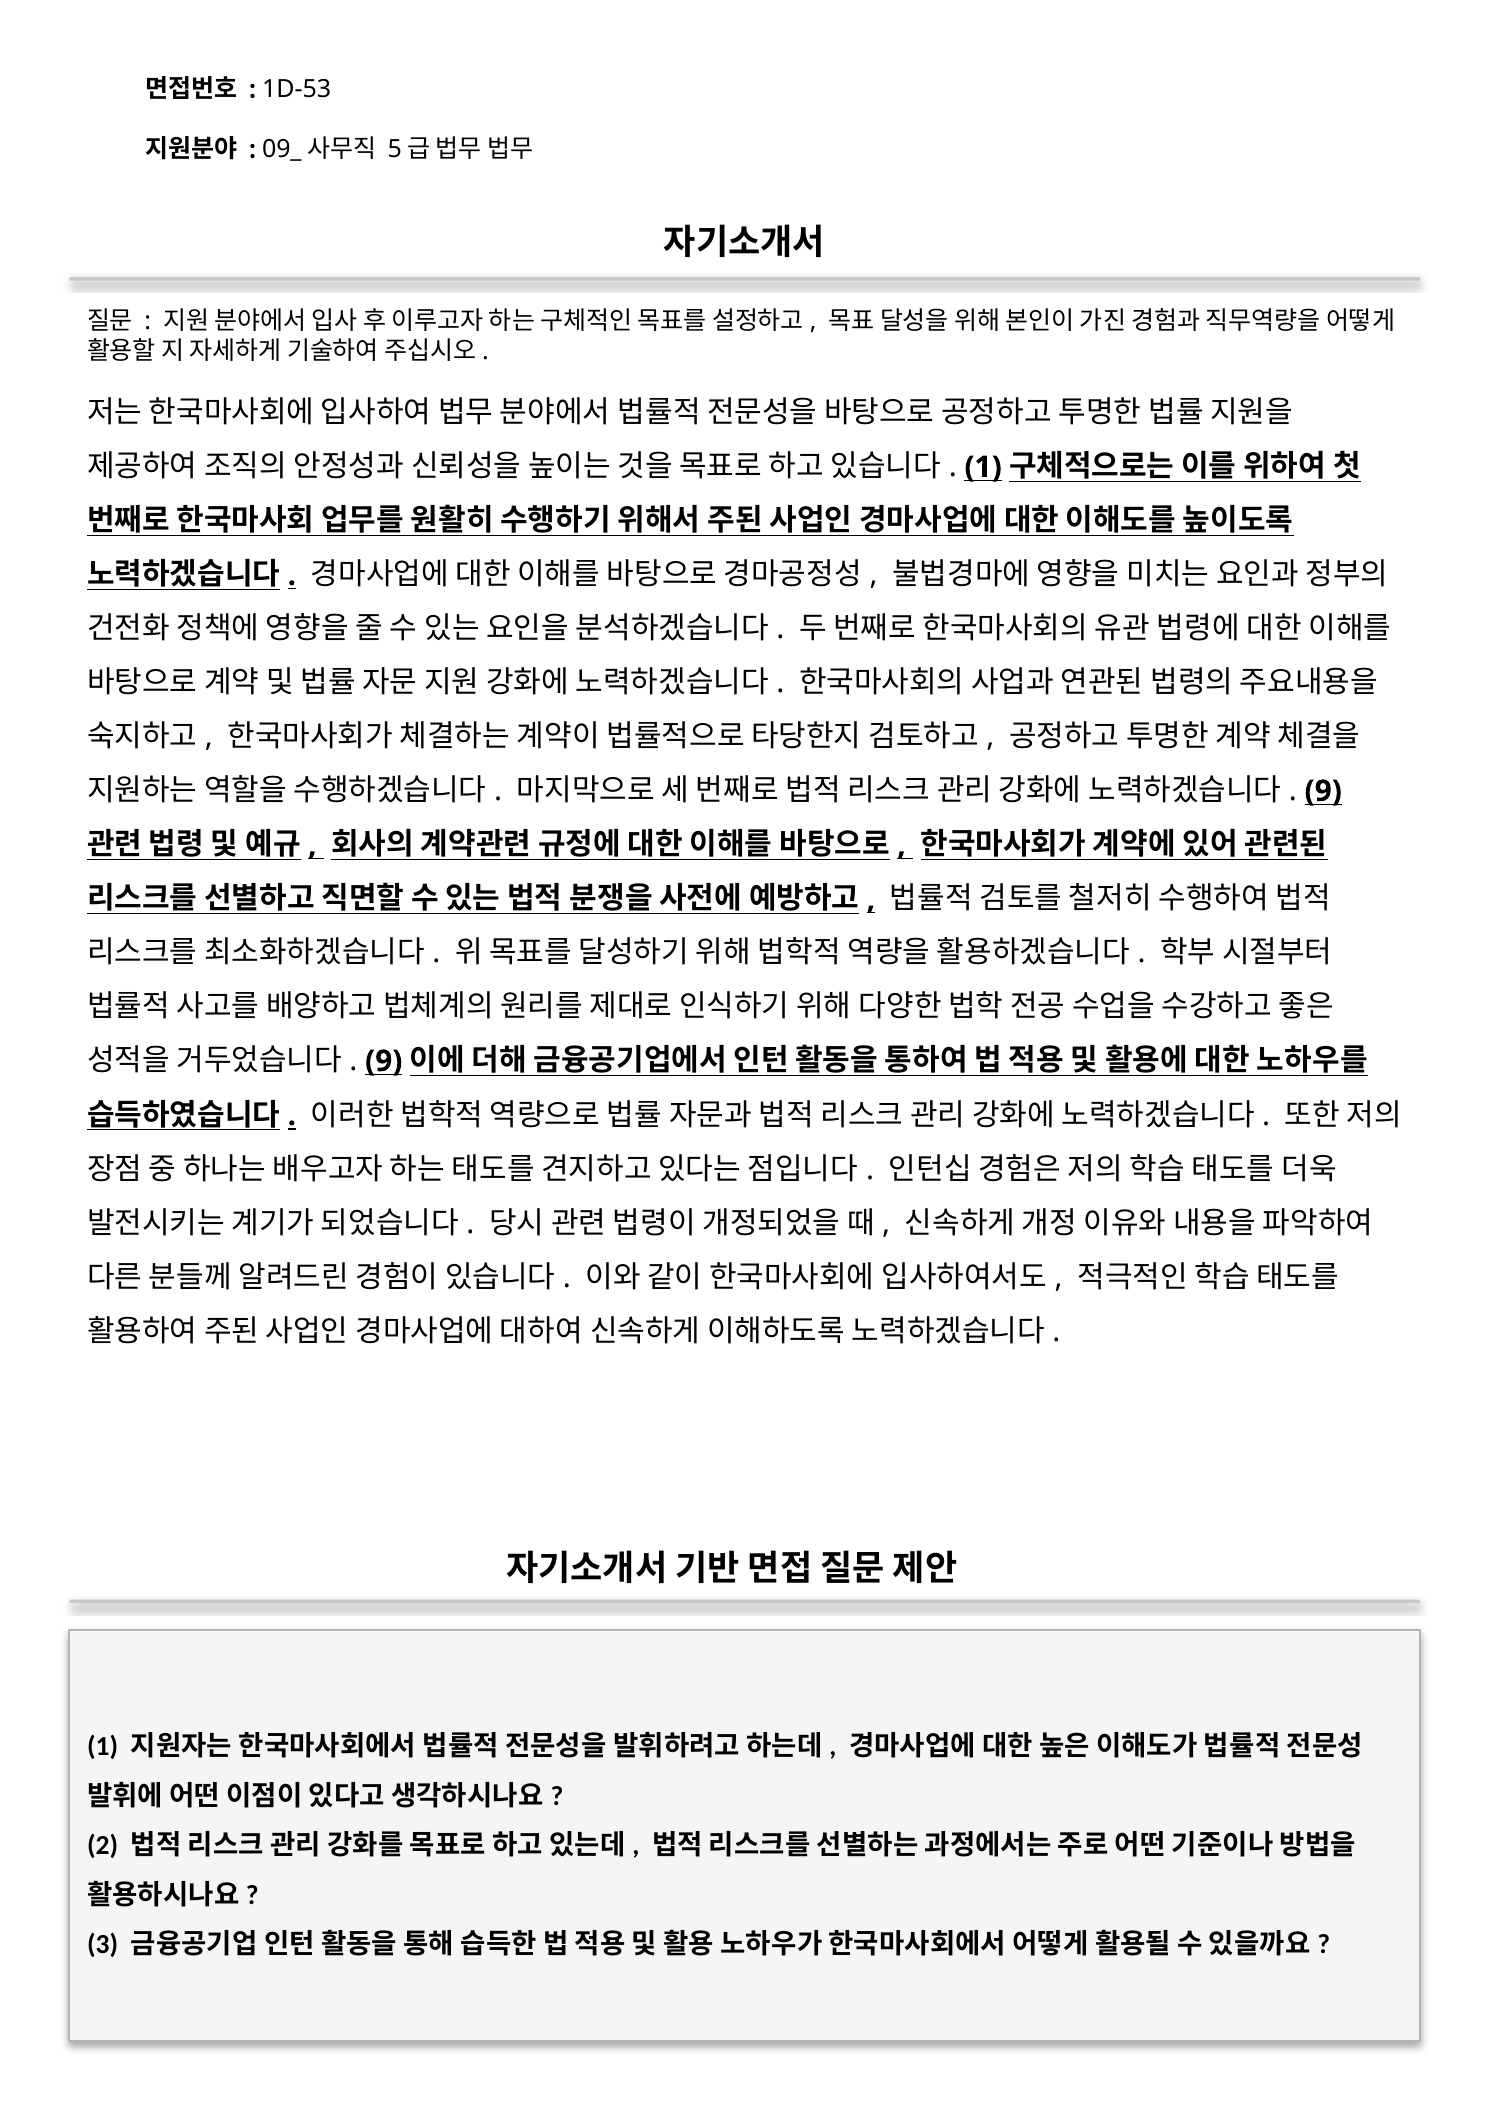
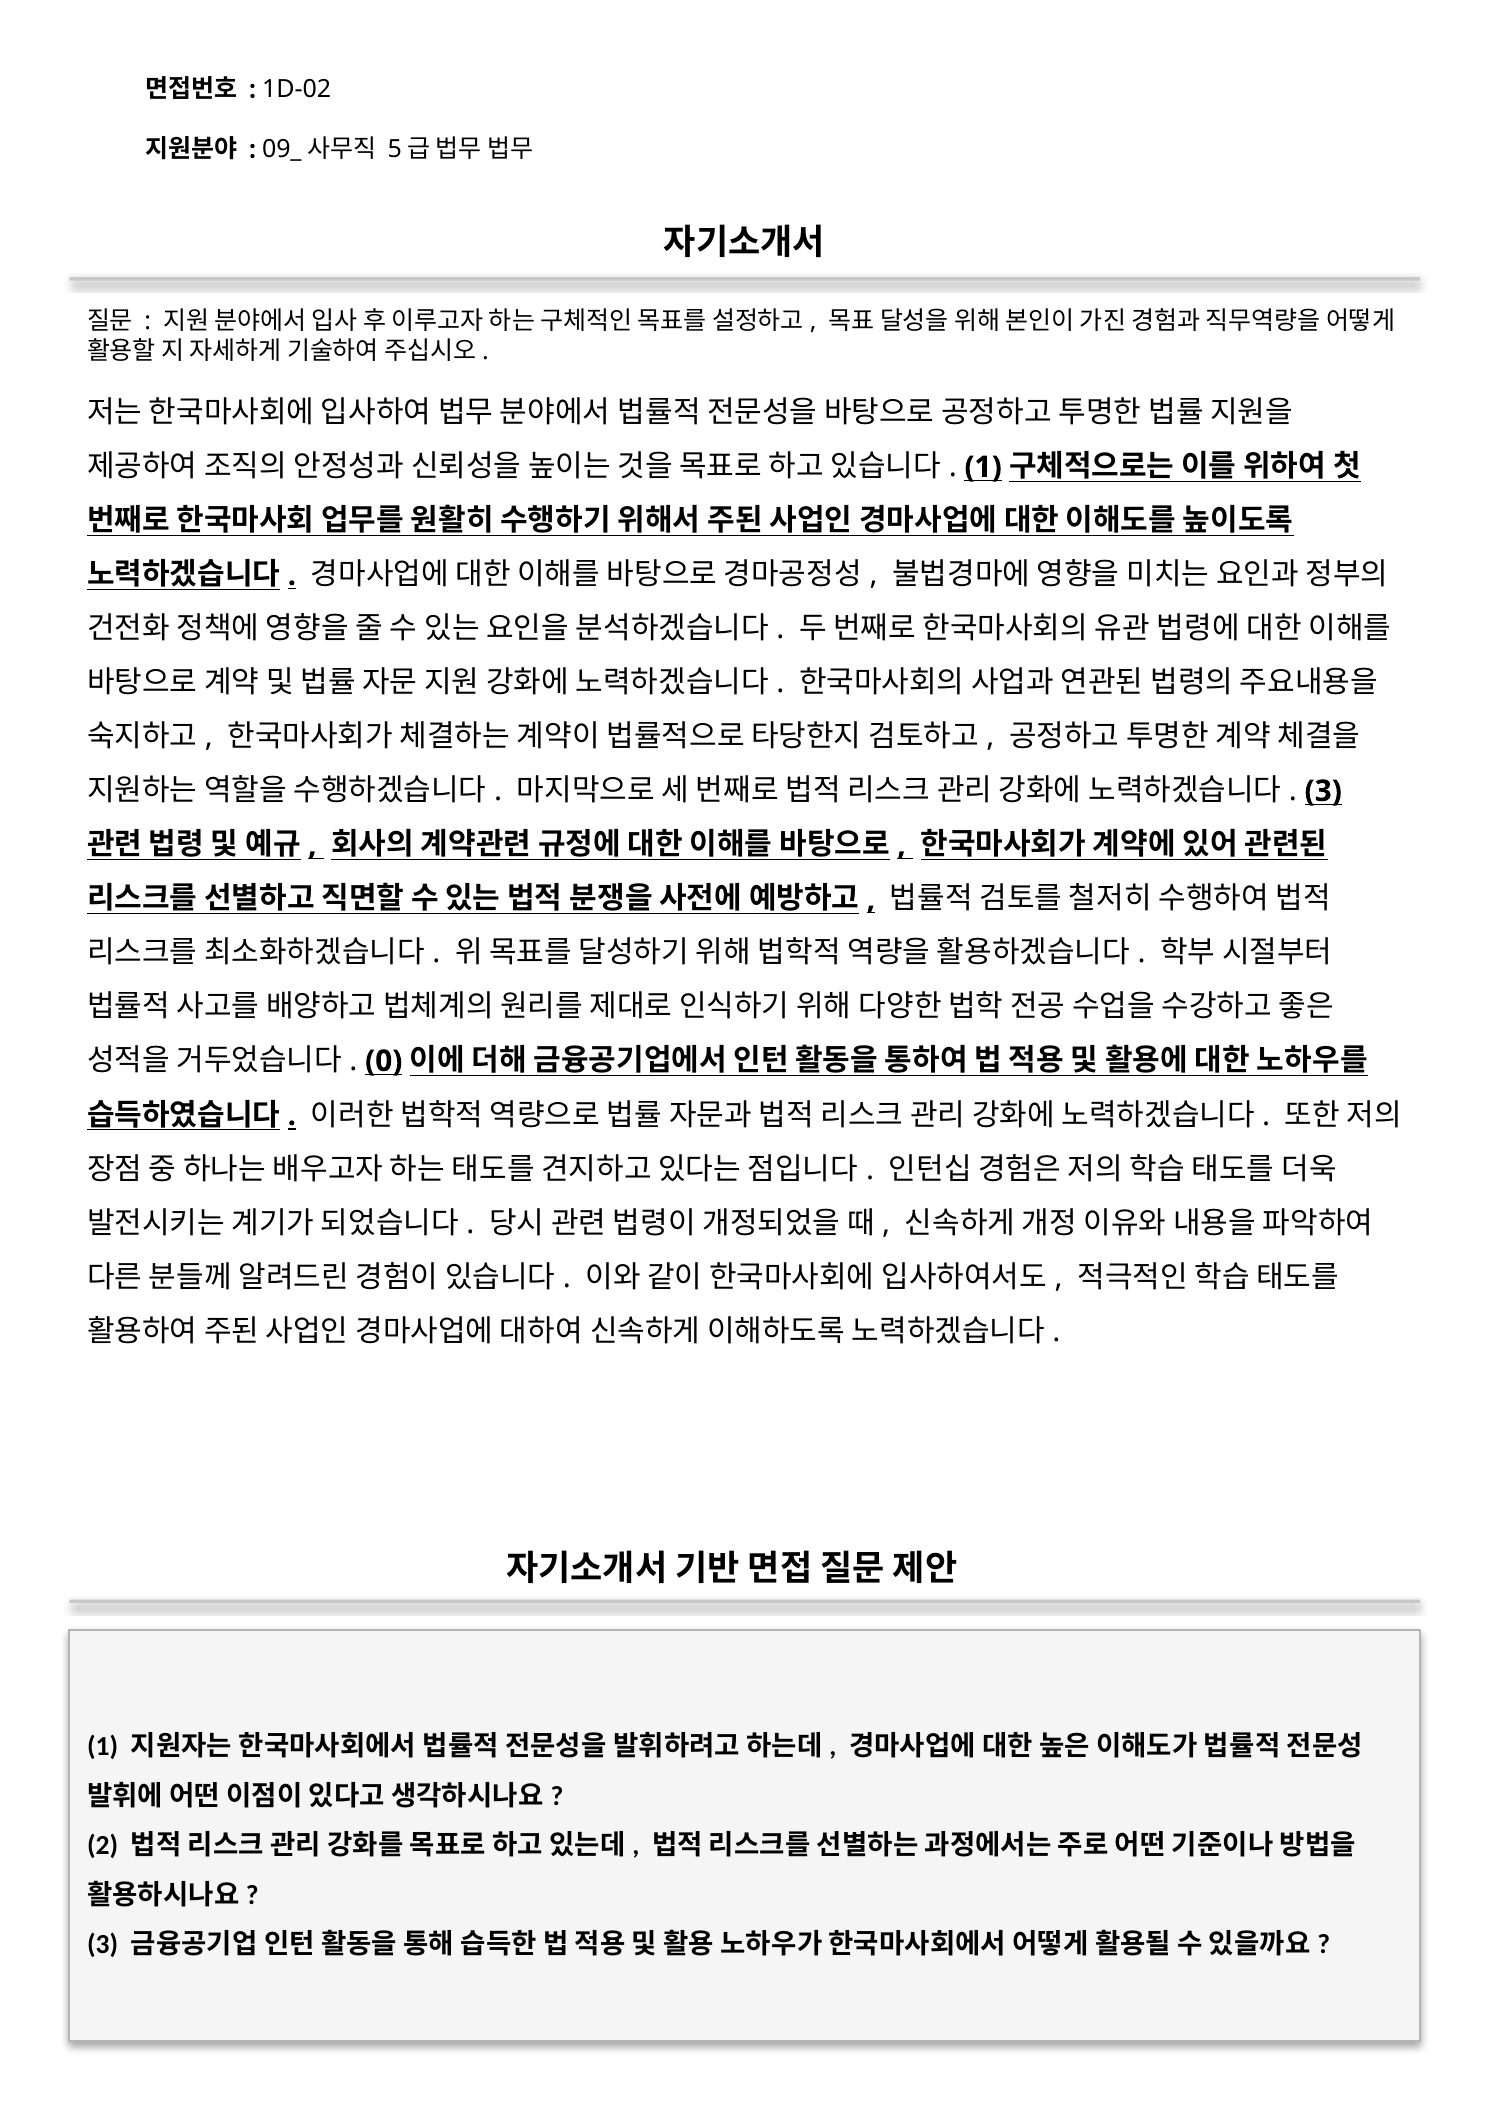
1D-53: 1D-53 -> 1D-02
9 at (1323, 791): 9 -> 3
9 at (384, 1062): 9 -> 0
